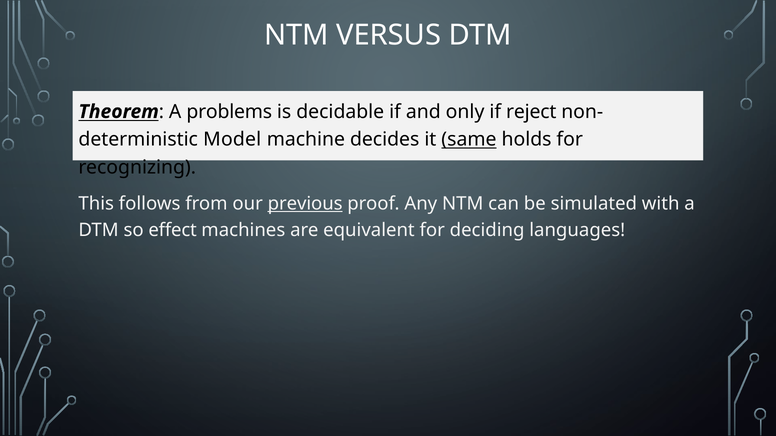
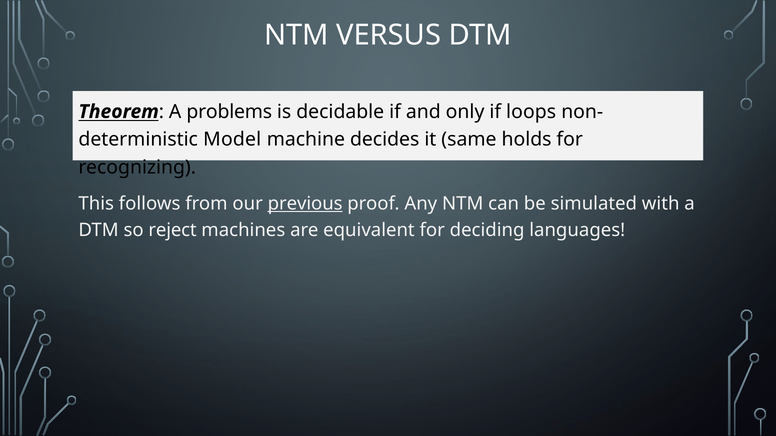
reject: reject -> loops
same underline: present -> none
effect: effect -> reject
